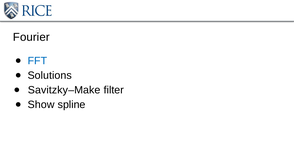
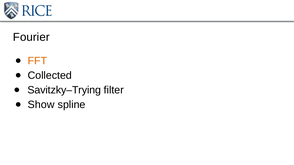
FFT colour: blue -> orange
Solutions: Solutions -> Collected
Savitzky–Make: Savitzky–Make -> Savitzky–Trying
